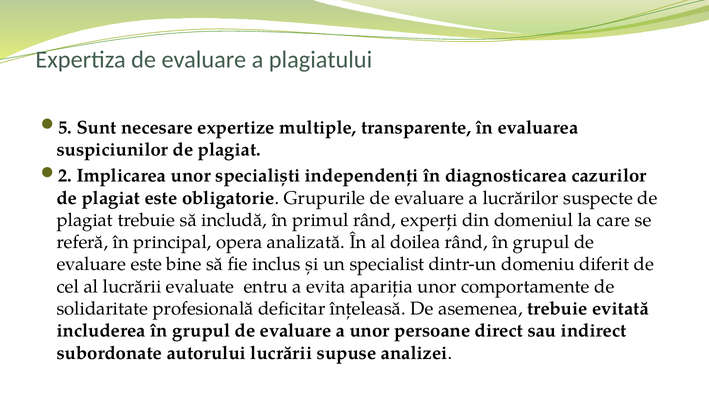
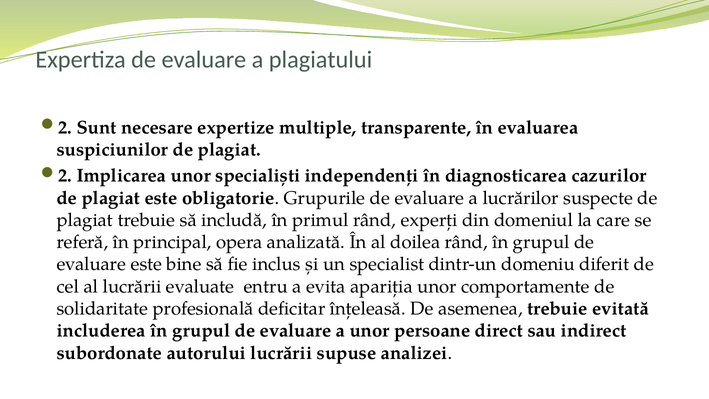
5 at (65, 128): 5 -> 2
